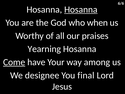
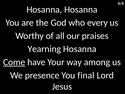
Hosanna at (81, 9) underline: present -> none
when: when -> every
designee: designee -> presence
